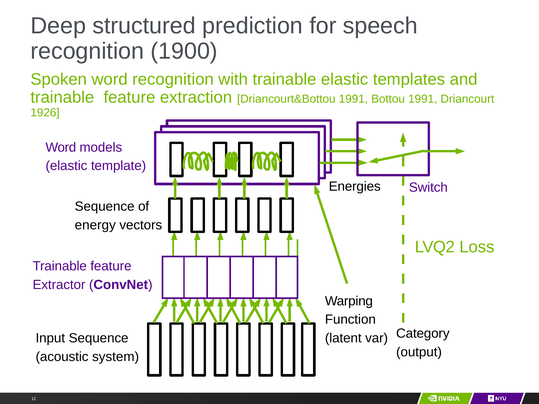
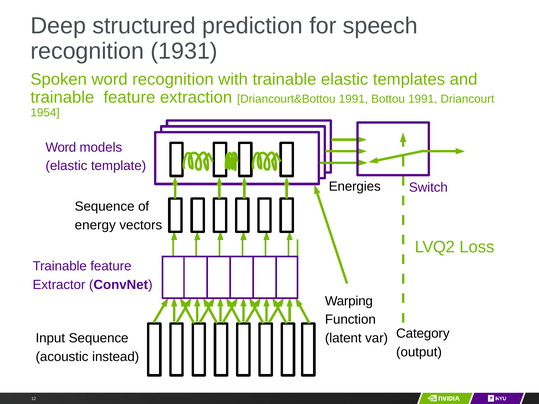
1900: 1900 -> 1931
1926: 1926 -> 1954
system: system -> instead
